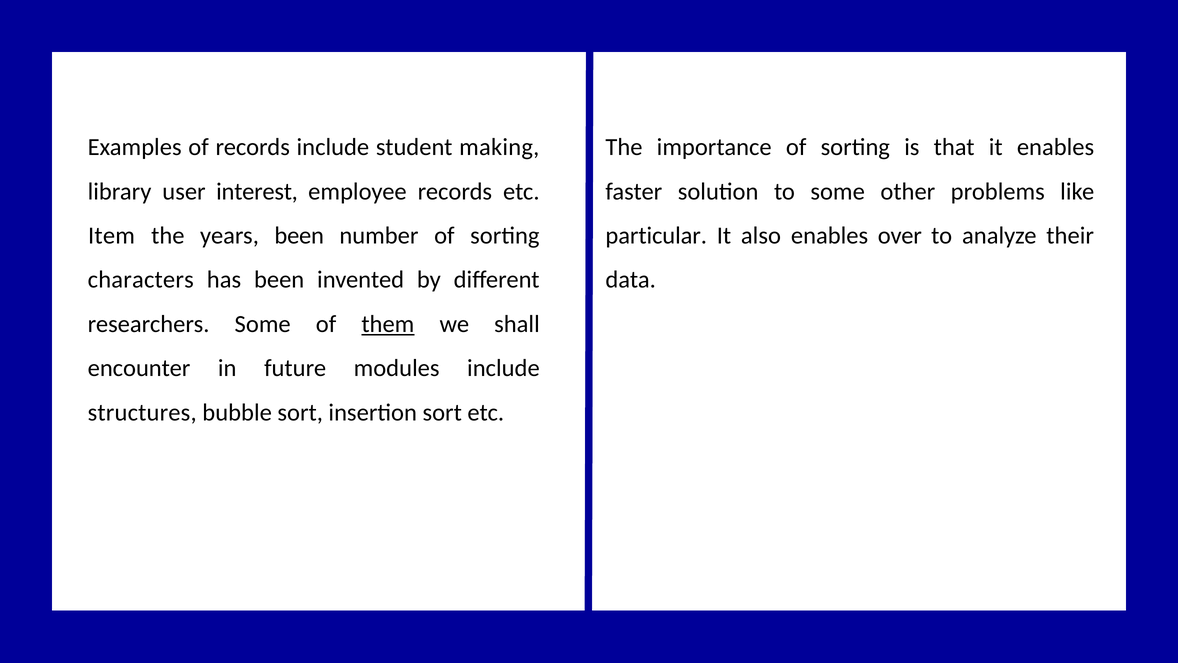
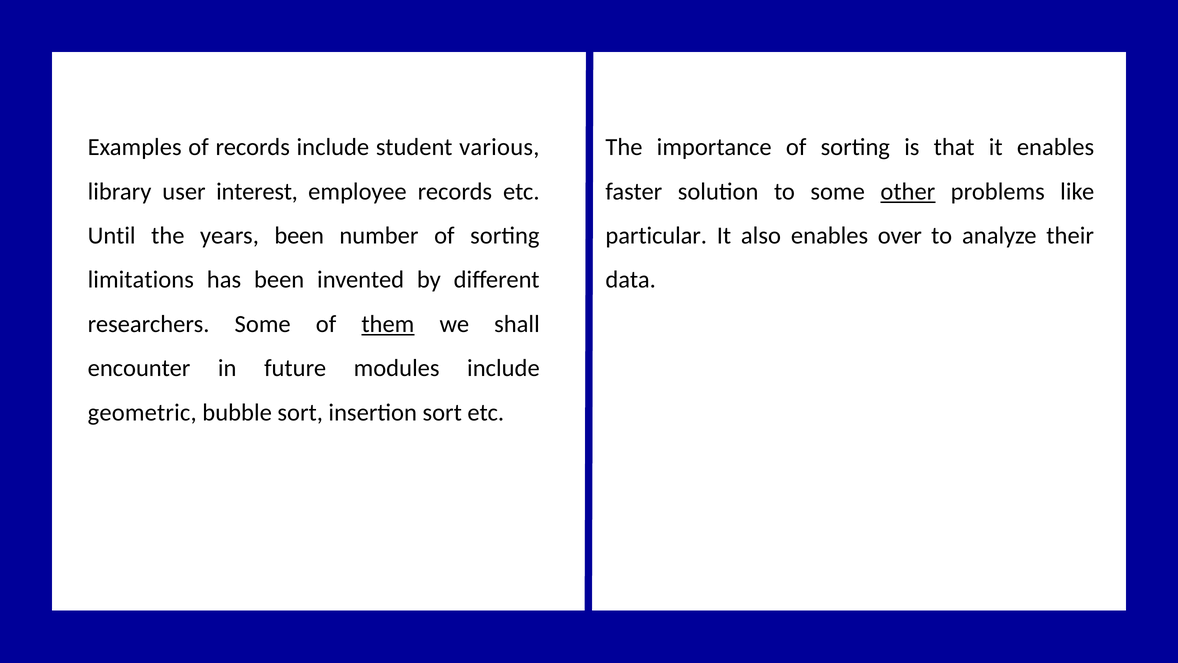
making: making -> various
other underline: none -> present
Item: Item -> Until
characters: characters -> limitations
structures: structures -> geometric
